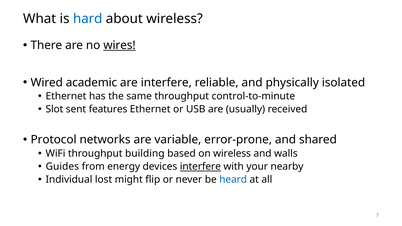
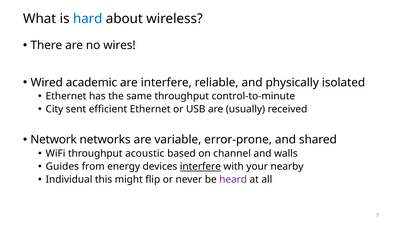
wires underline: present -> none
Slot: Slot -> City
features: features -> efficient
Protocol: Protocol -> Network
building: building -> acoustic
on wireless: wireless -> channel
lost: lost -> this
heard colour: blue -> purple
